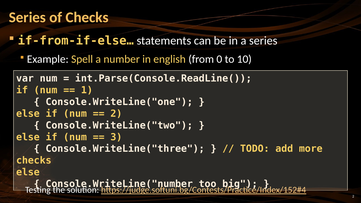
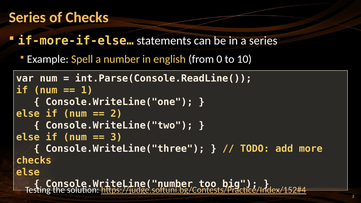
if-from-if-else…: if-from-if-else… -> if-more-if-else…
